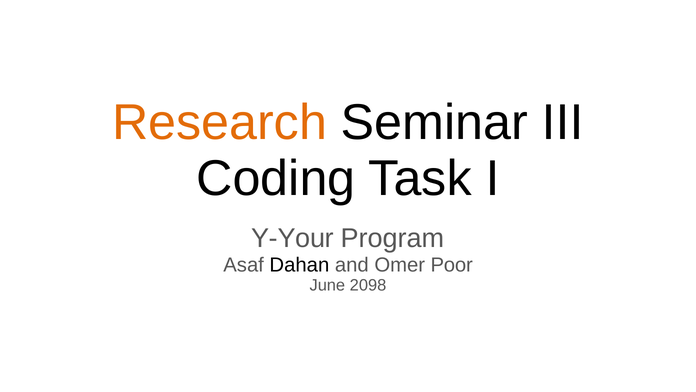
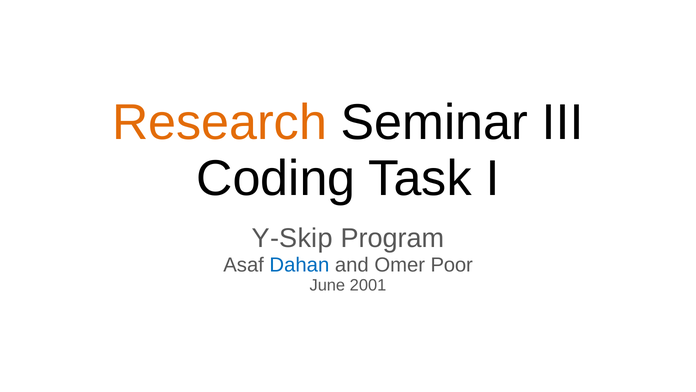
Y-Your: Y-Your -> Y-Skip
Dahan colour: black -> blue
2098: 2098 -> 2001
